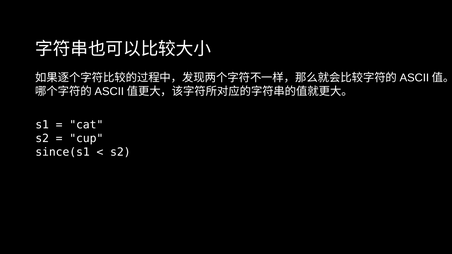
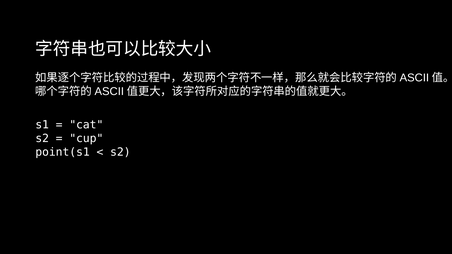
since(s1: since(s1 -> point(s1
